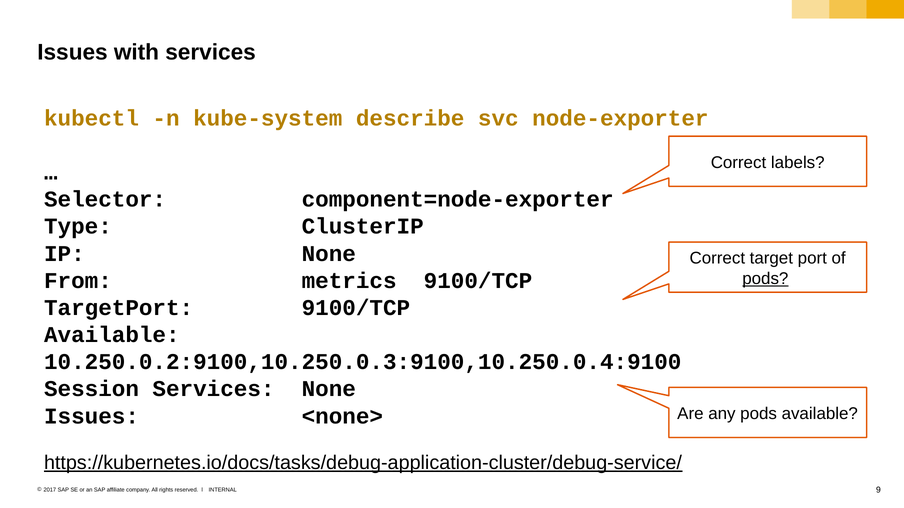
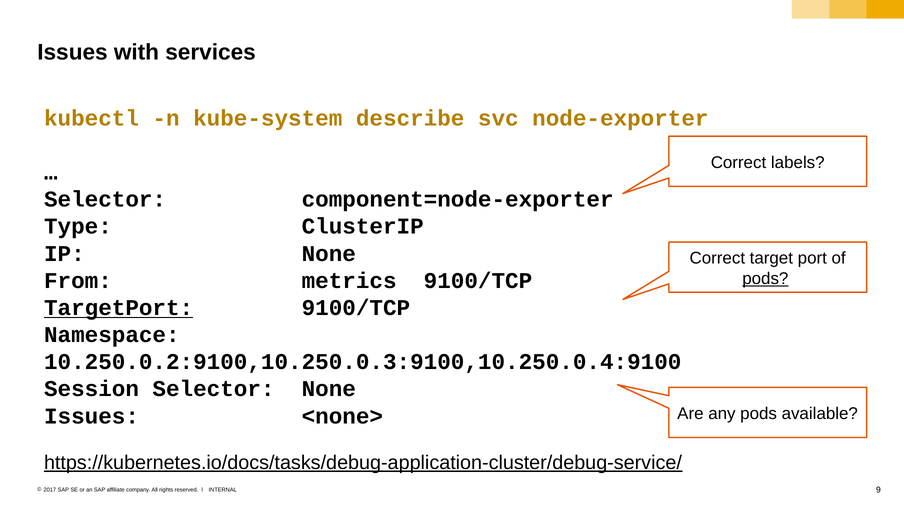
TargetPort underline: none -> present
Available at (112, 335): Available -> Namespace
Session Services: Services -> Selector
